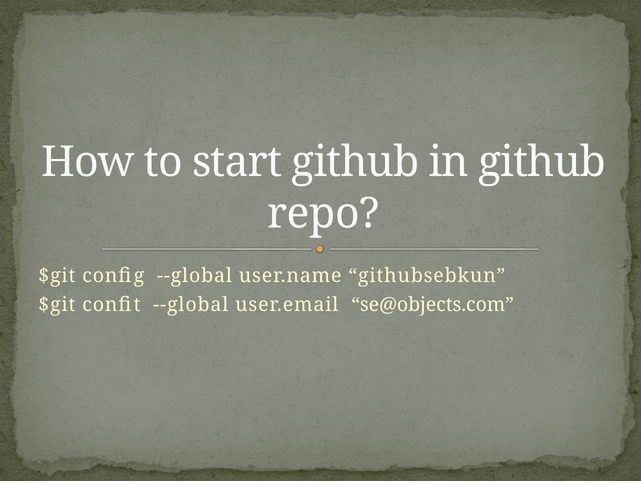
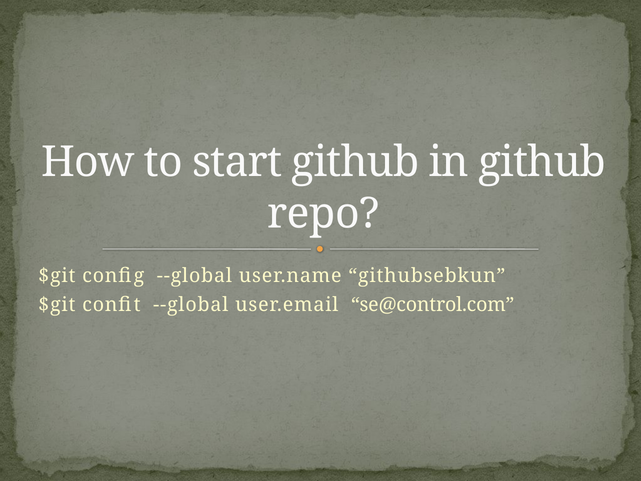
se@objects.com: se@objects.com -> se@control.com
